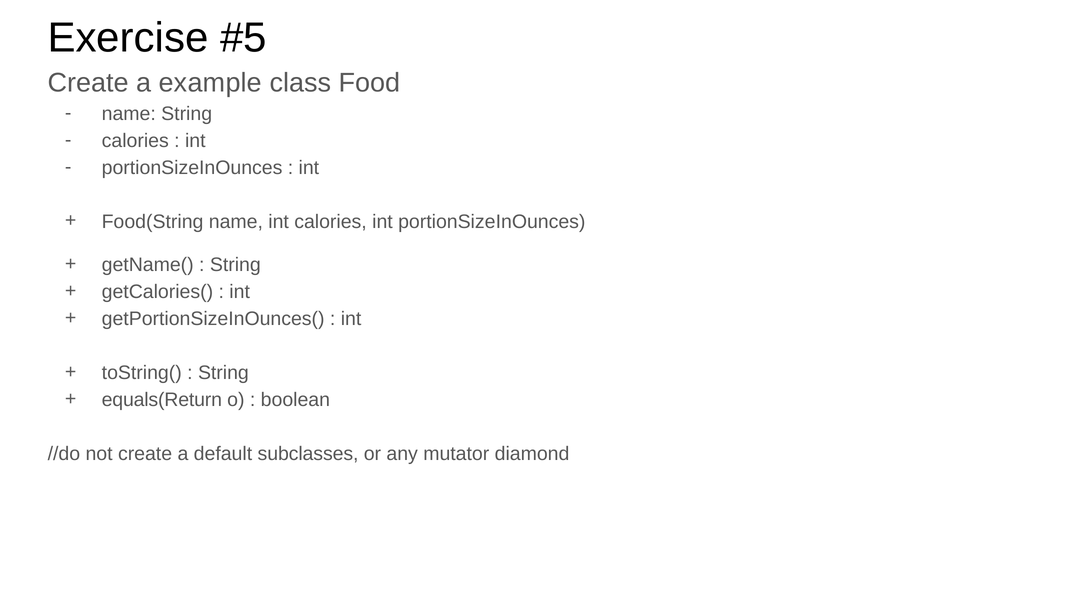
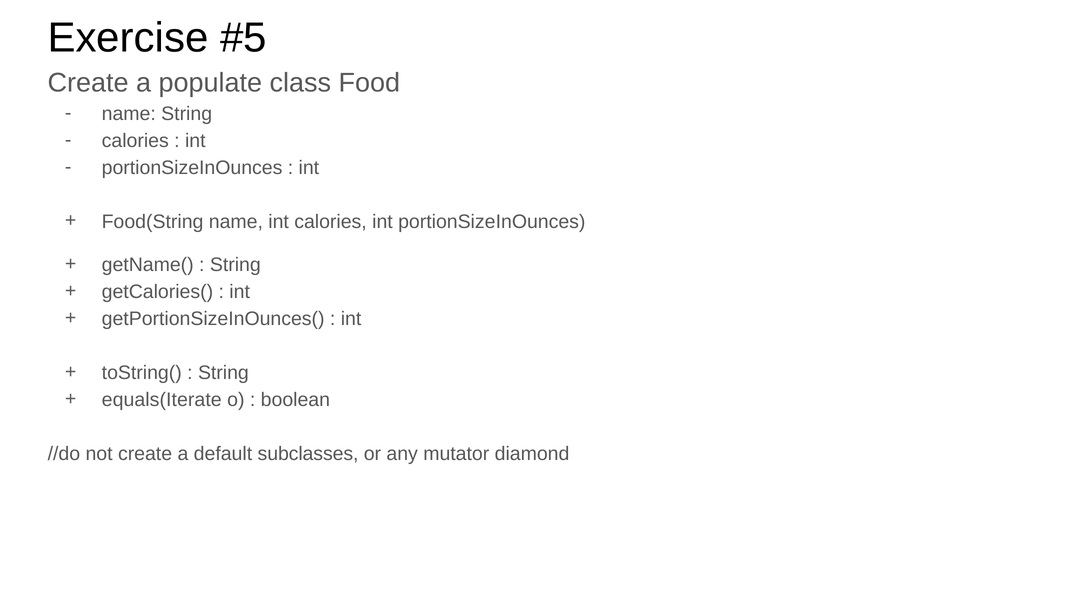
example: example -> populate
equals(Return: equals(Return -> equals(Iterate
